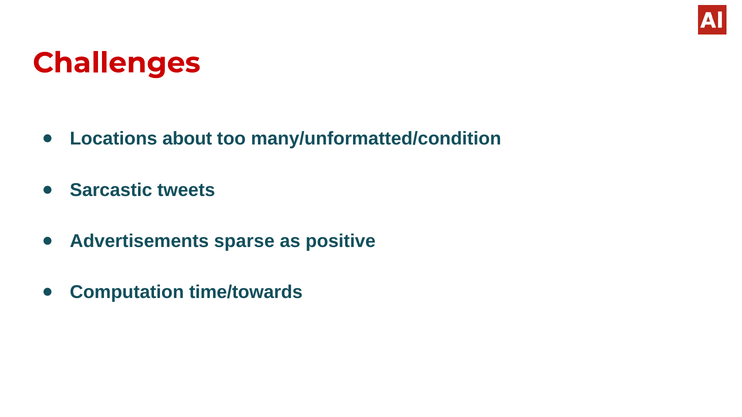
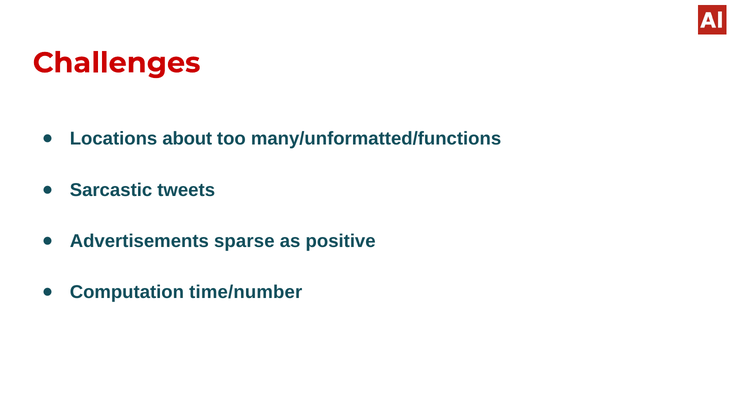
many/unformatted/condition: many/unformatted/condition -> many/unformatted/functions
time/towards: time/towards -> time/number
